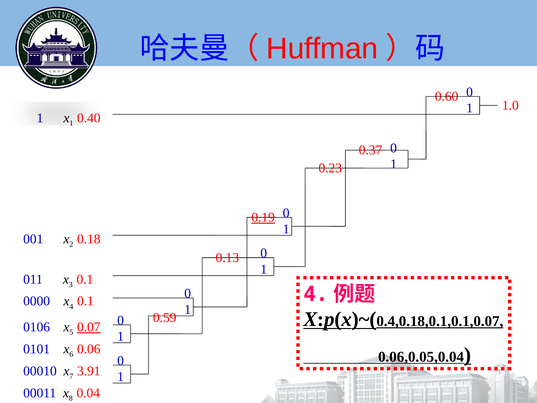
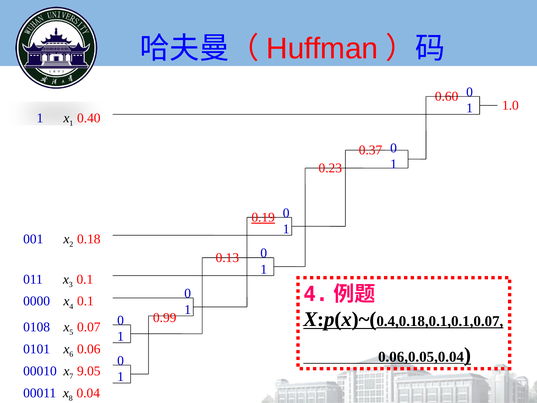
0.59: 0.59 -> 0.99
0106: 0106 -> 0108
0.07 underline: present -> none
3.91: 3.91 -> 9.05
